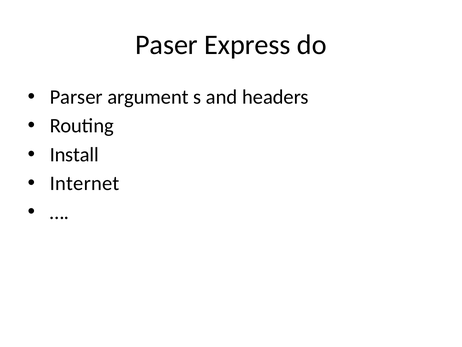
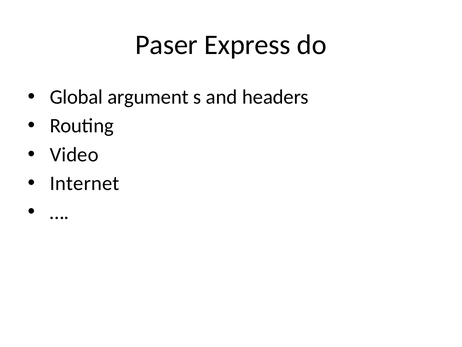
Parser: Parser -> Global
Install: Install -> Video
